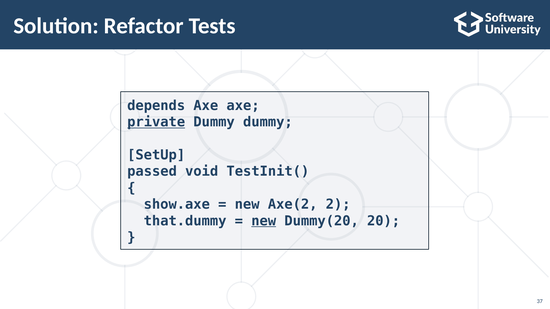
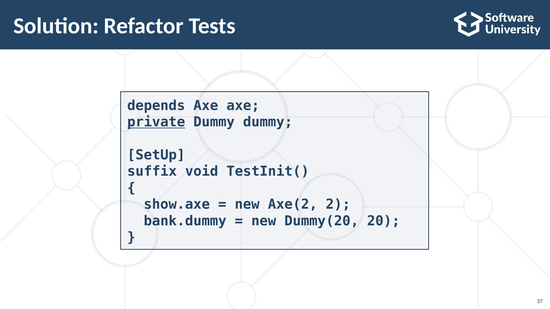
passed: passed -> suffix
that.dummy: that.dummy -> bank.dummy
new at (264, 221) underline: present -> none
